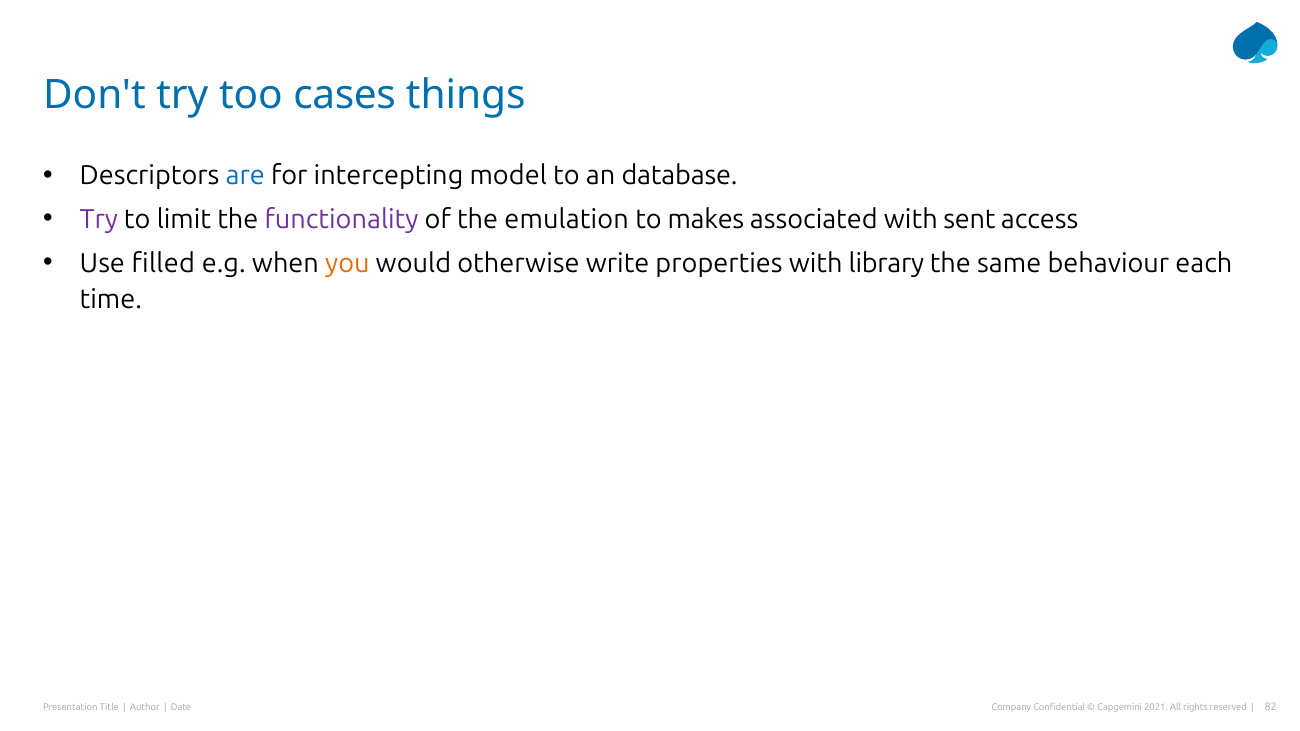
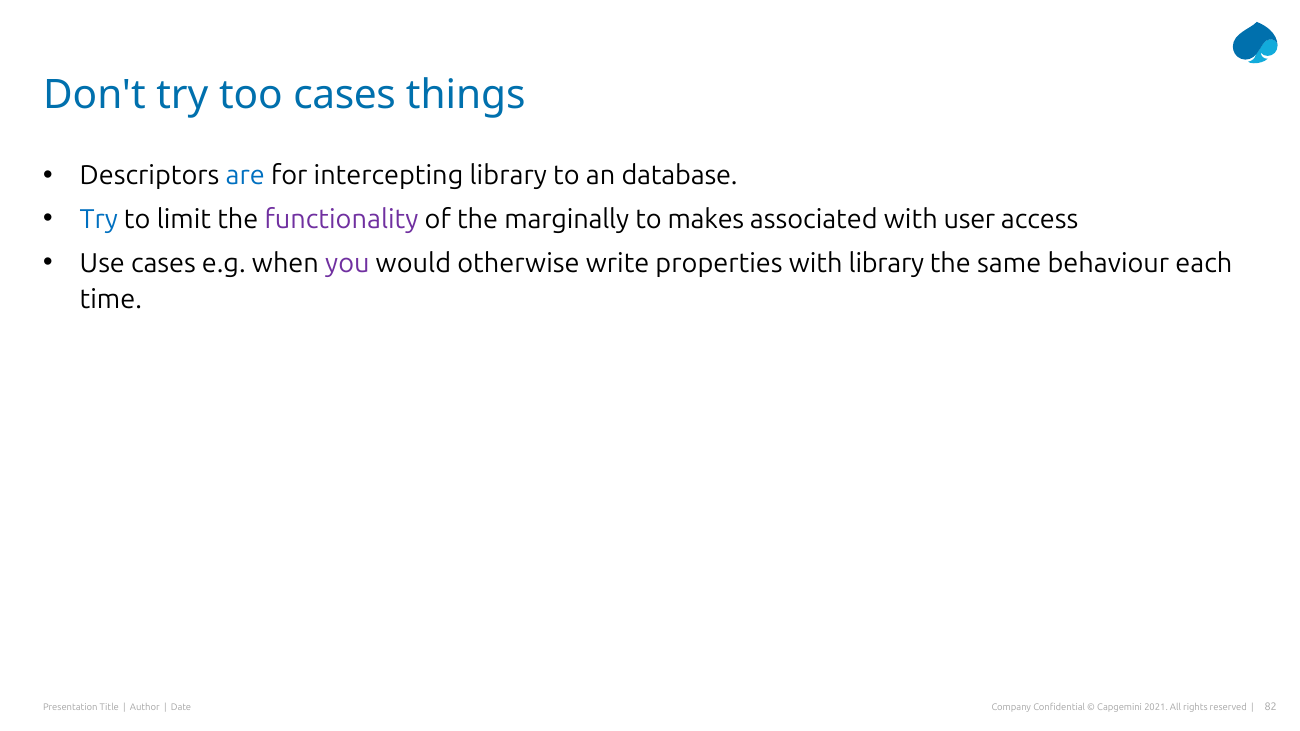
intercepting model: model -> library
Try at (99, 220) colour: purple -> blue
emulation: emulation -> marginally
sent: sent -> user
Use filled: filled -> cases
you colour: orange -> purple
